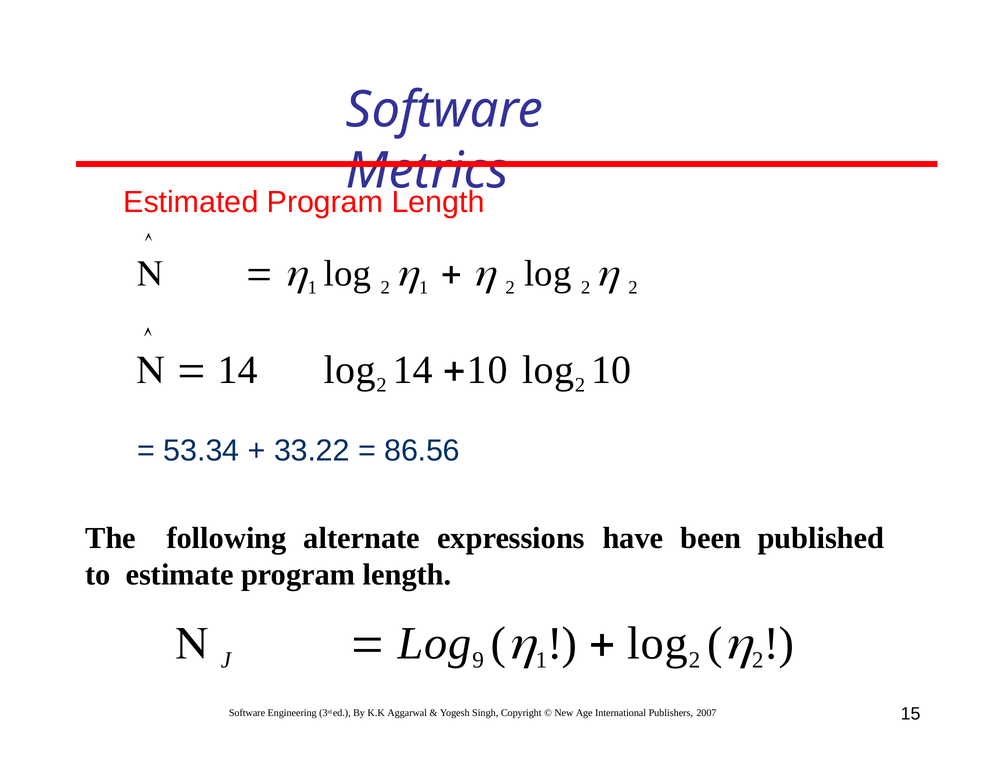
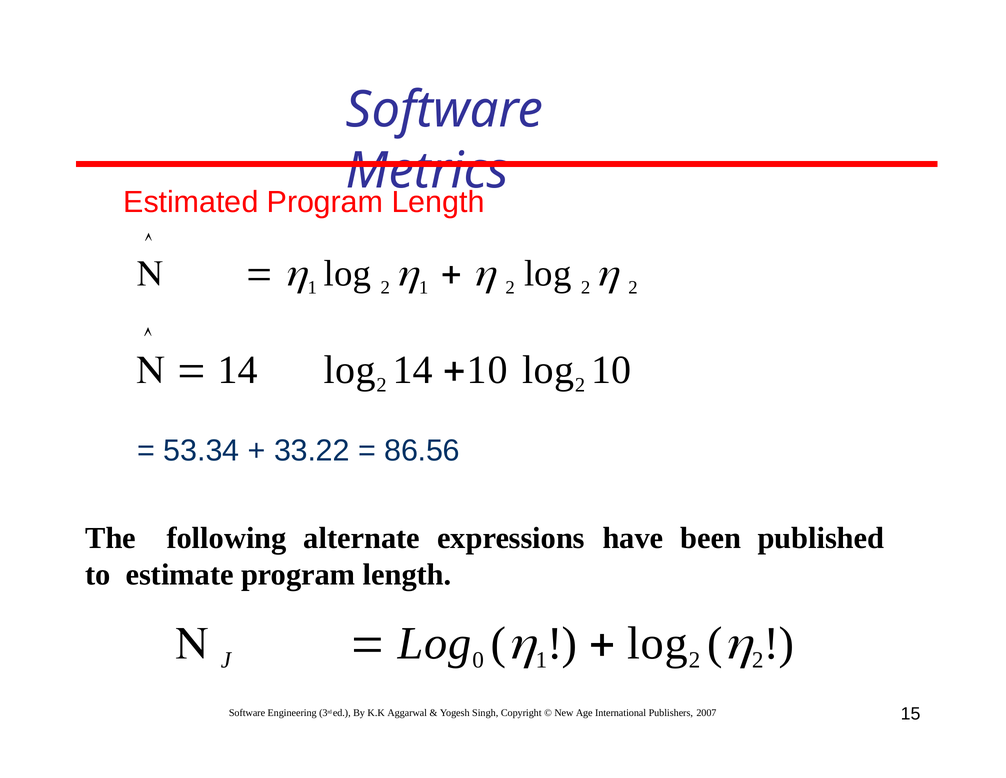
9: 9 -> 0
